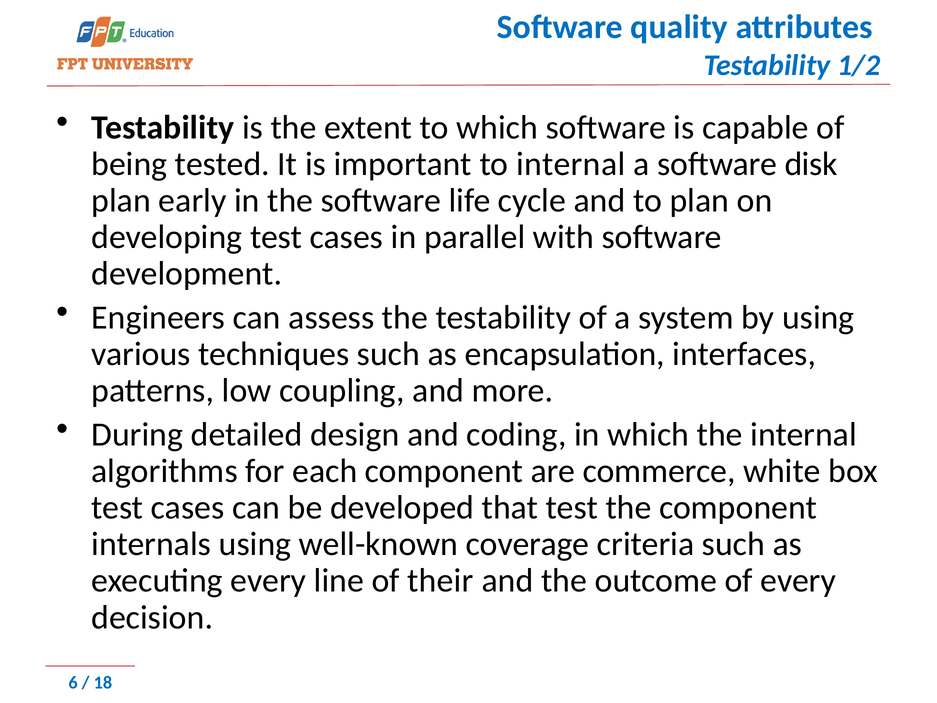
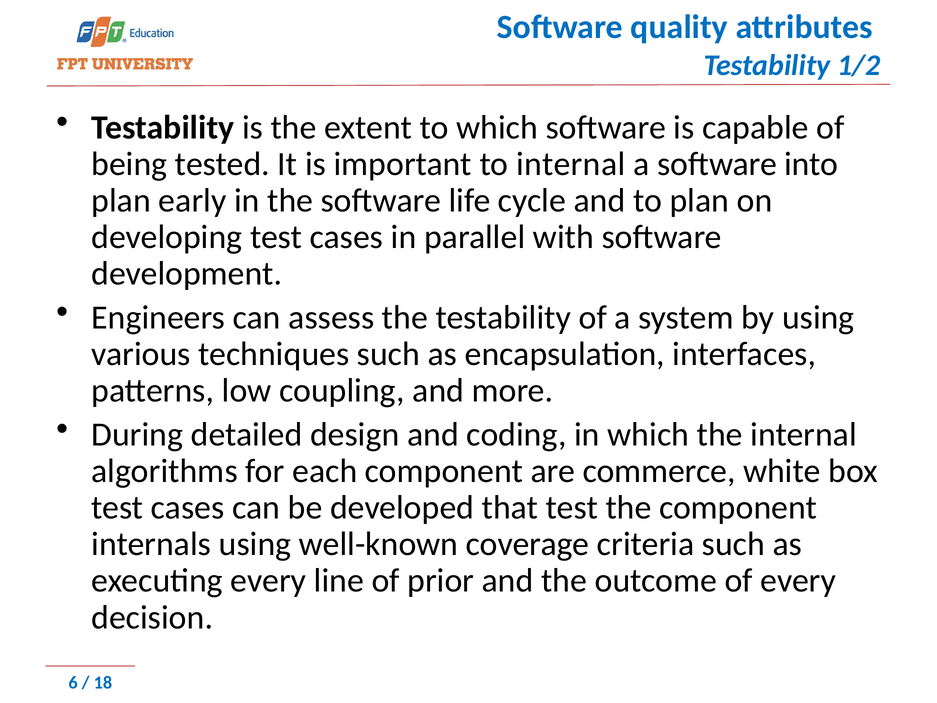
disk: disk -> into
their: their -> prior
